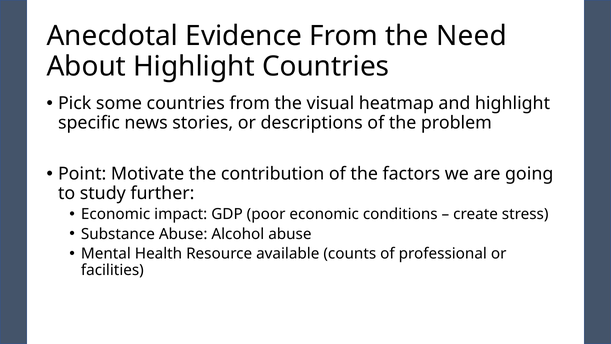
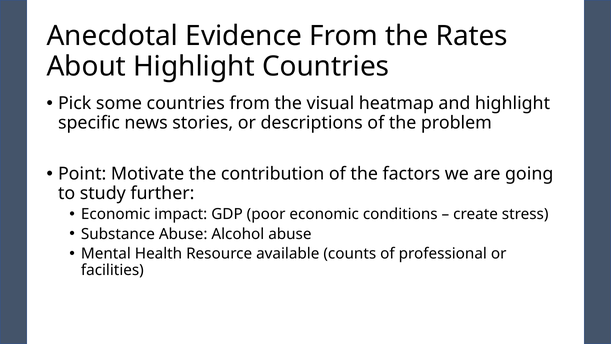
Need: Need -> Rates
